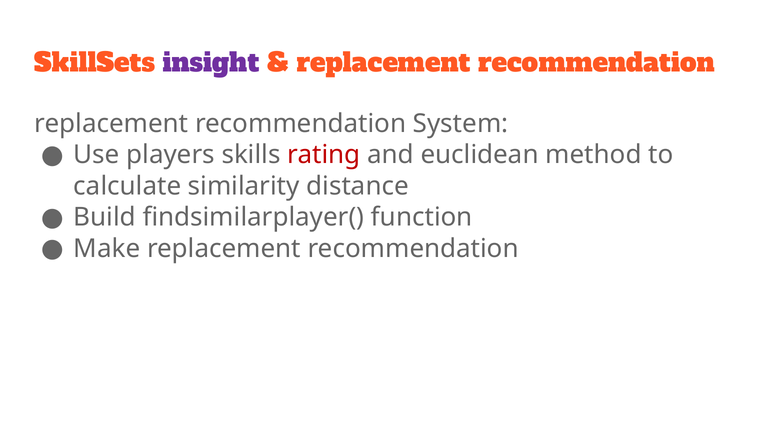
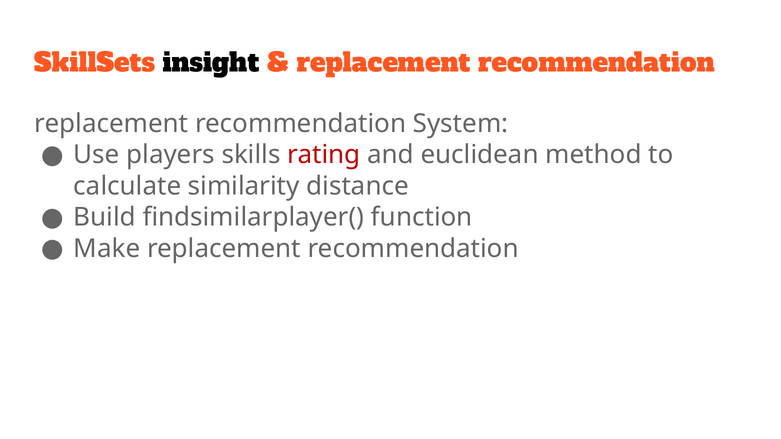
insight colour: purple -> black
